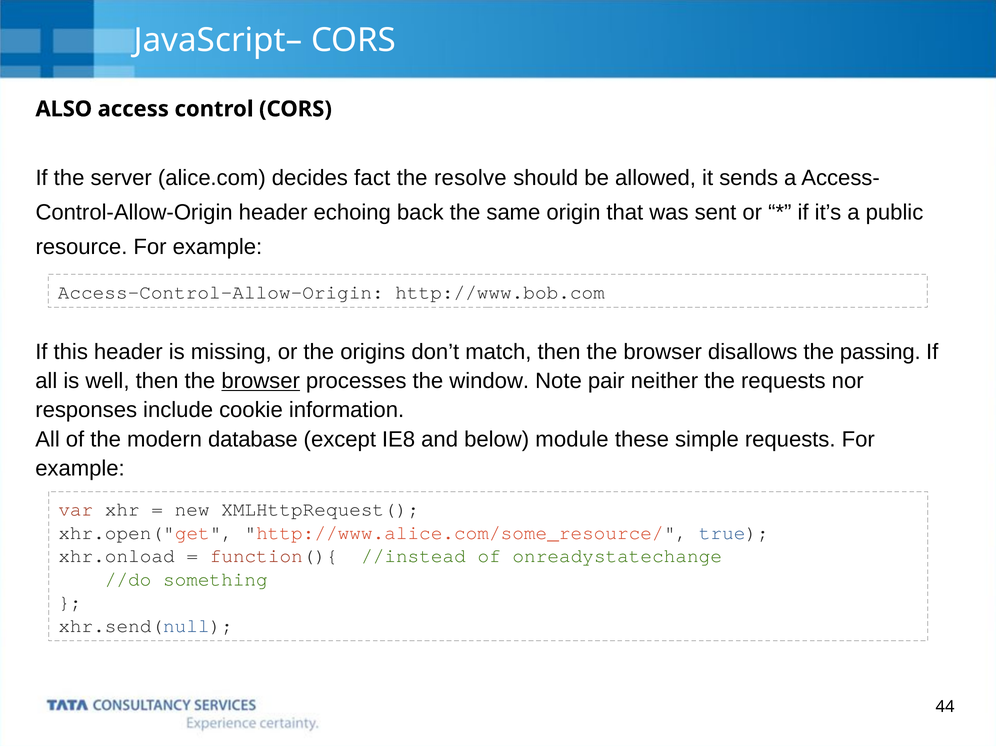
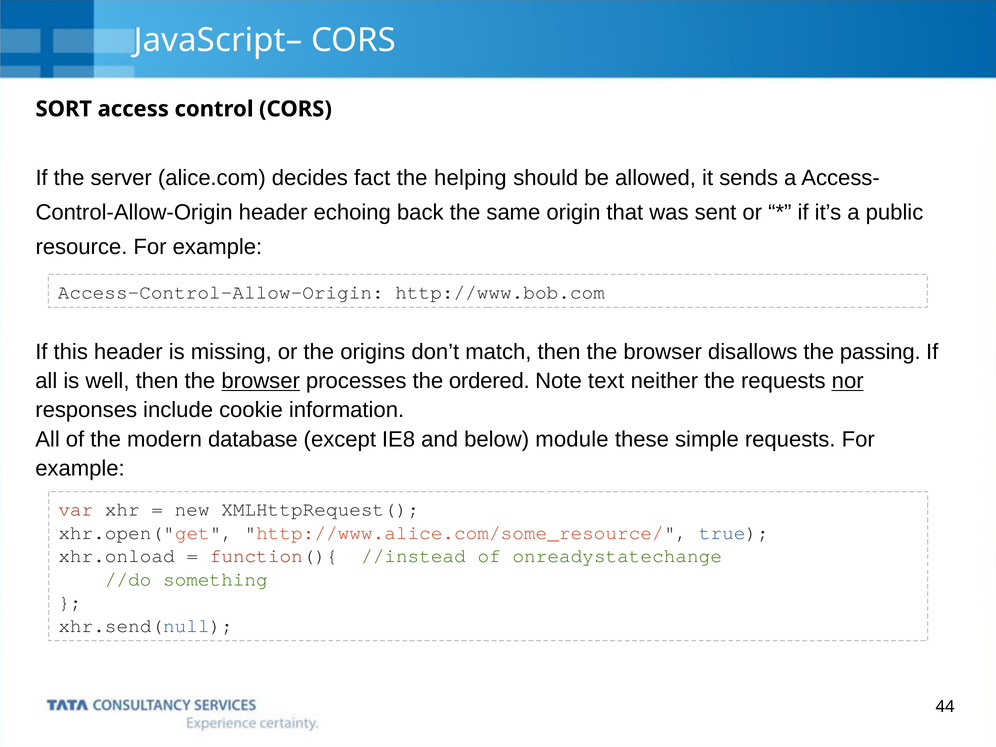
ALSO: ALSO -> SORT
resolve: resolve -> helping
window: window -> ordered
pair: pair -> text
nor underline: none -> present
